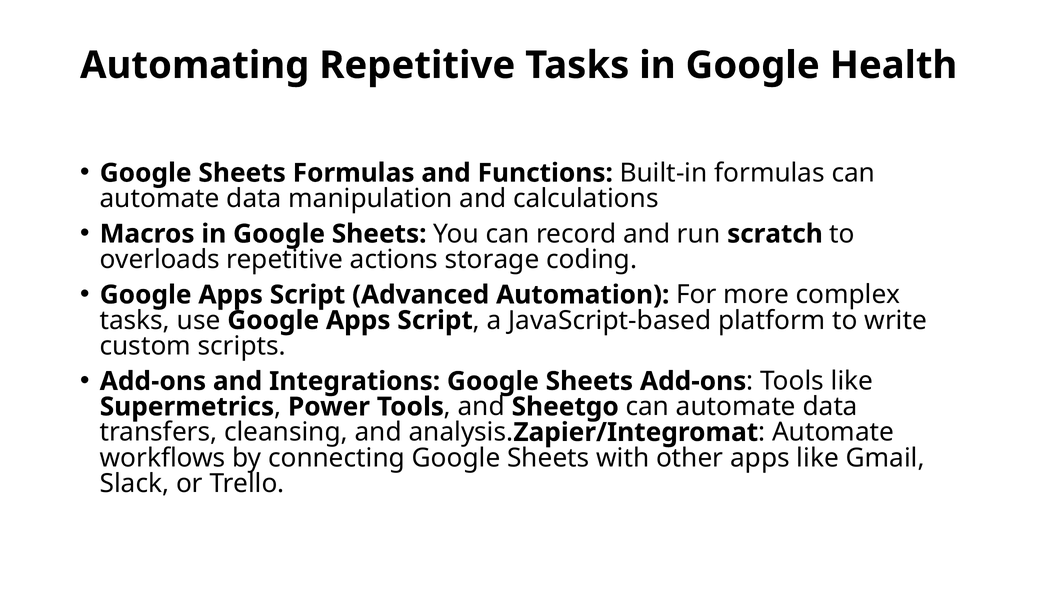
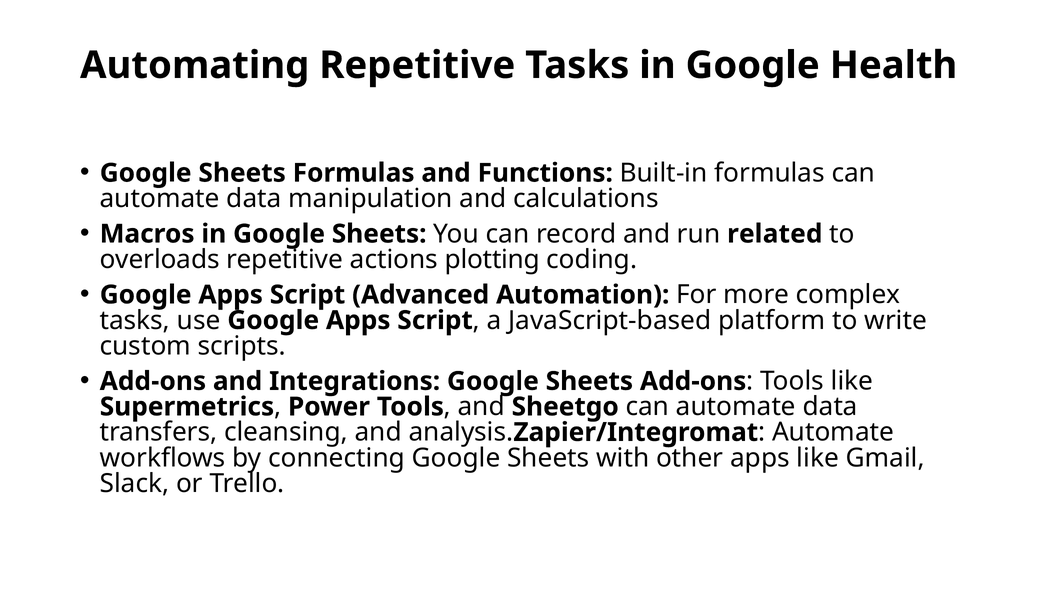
scratch: scratch -> related
storage: storage -> plotting
